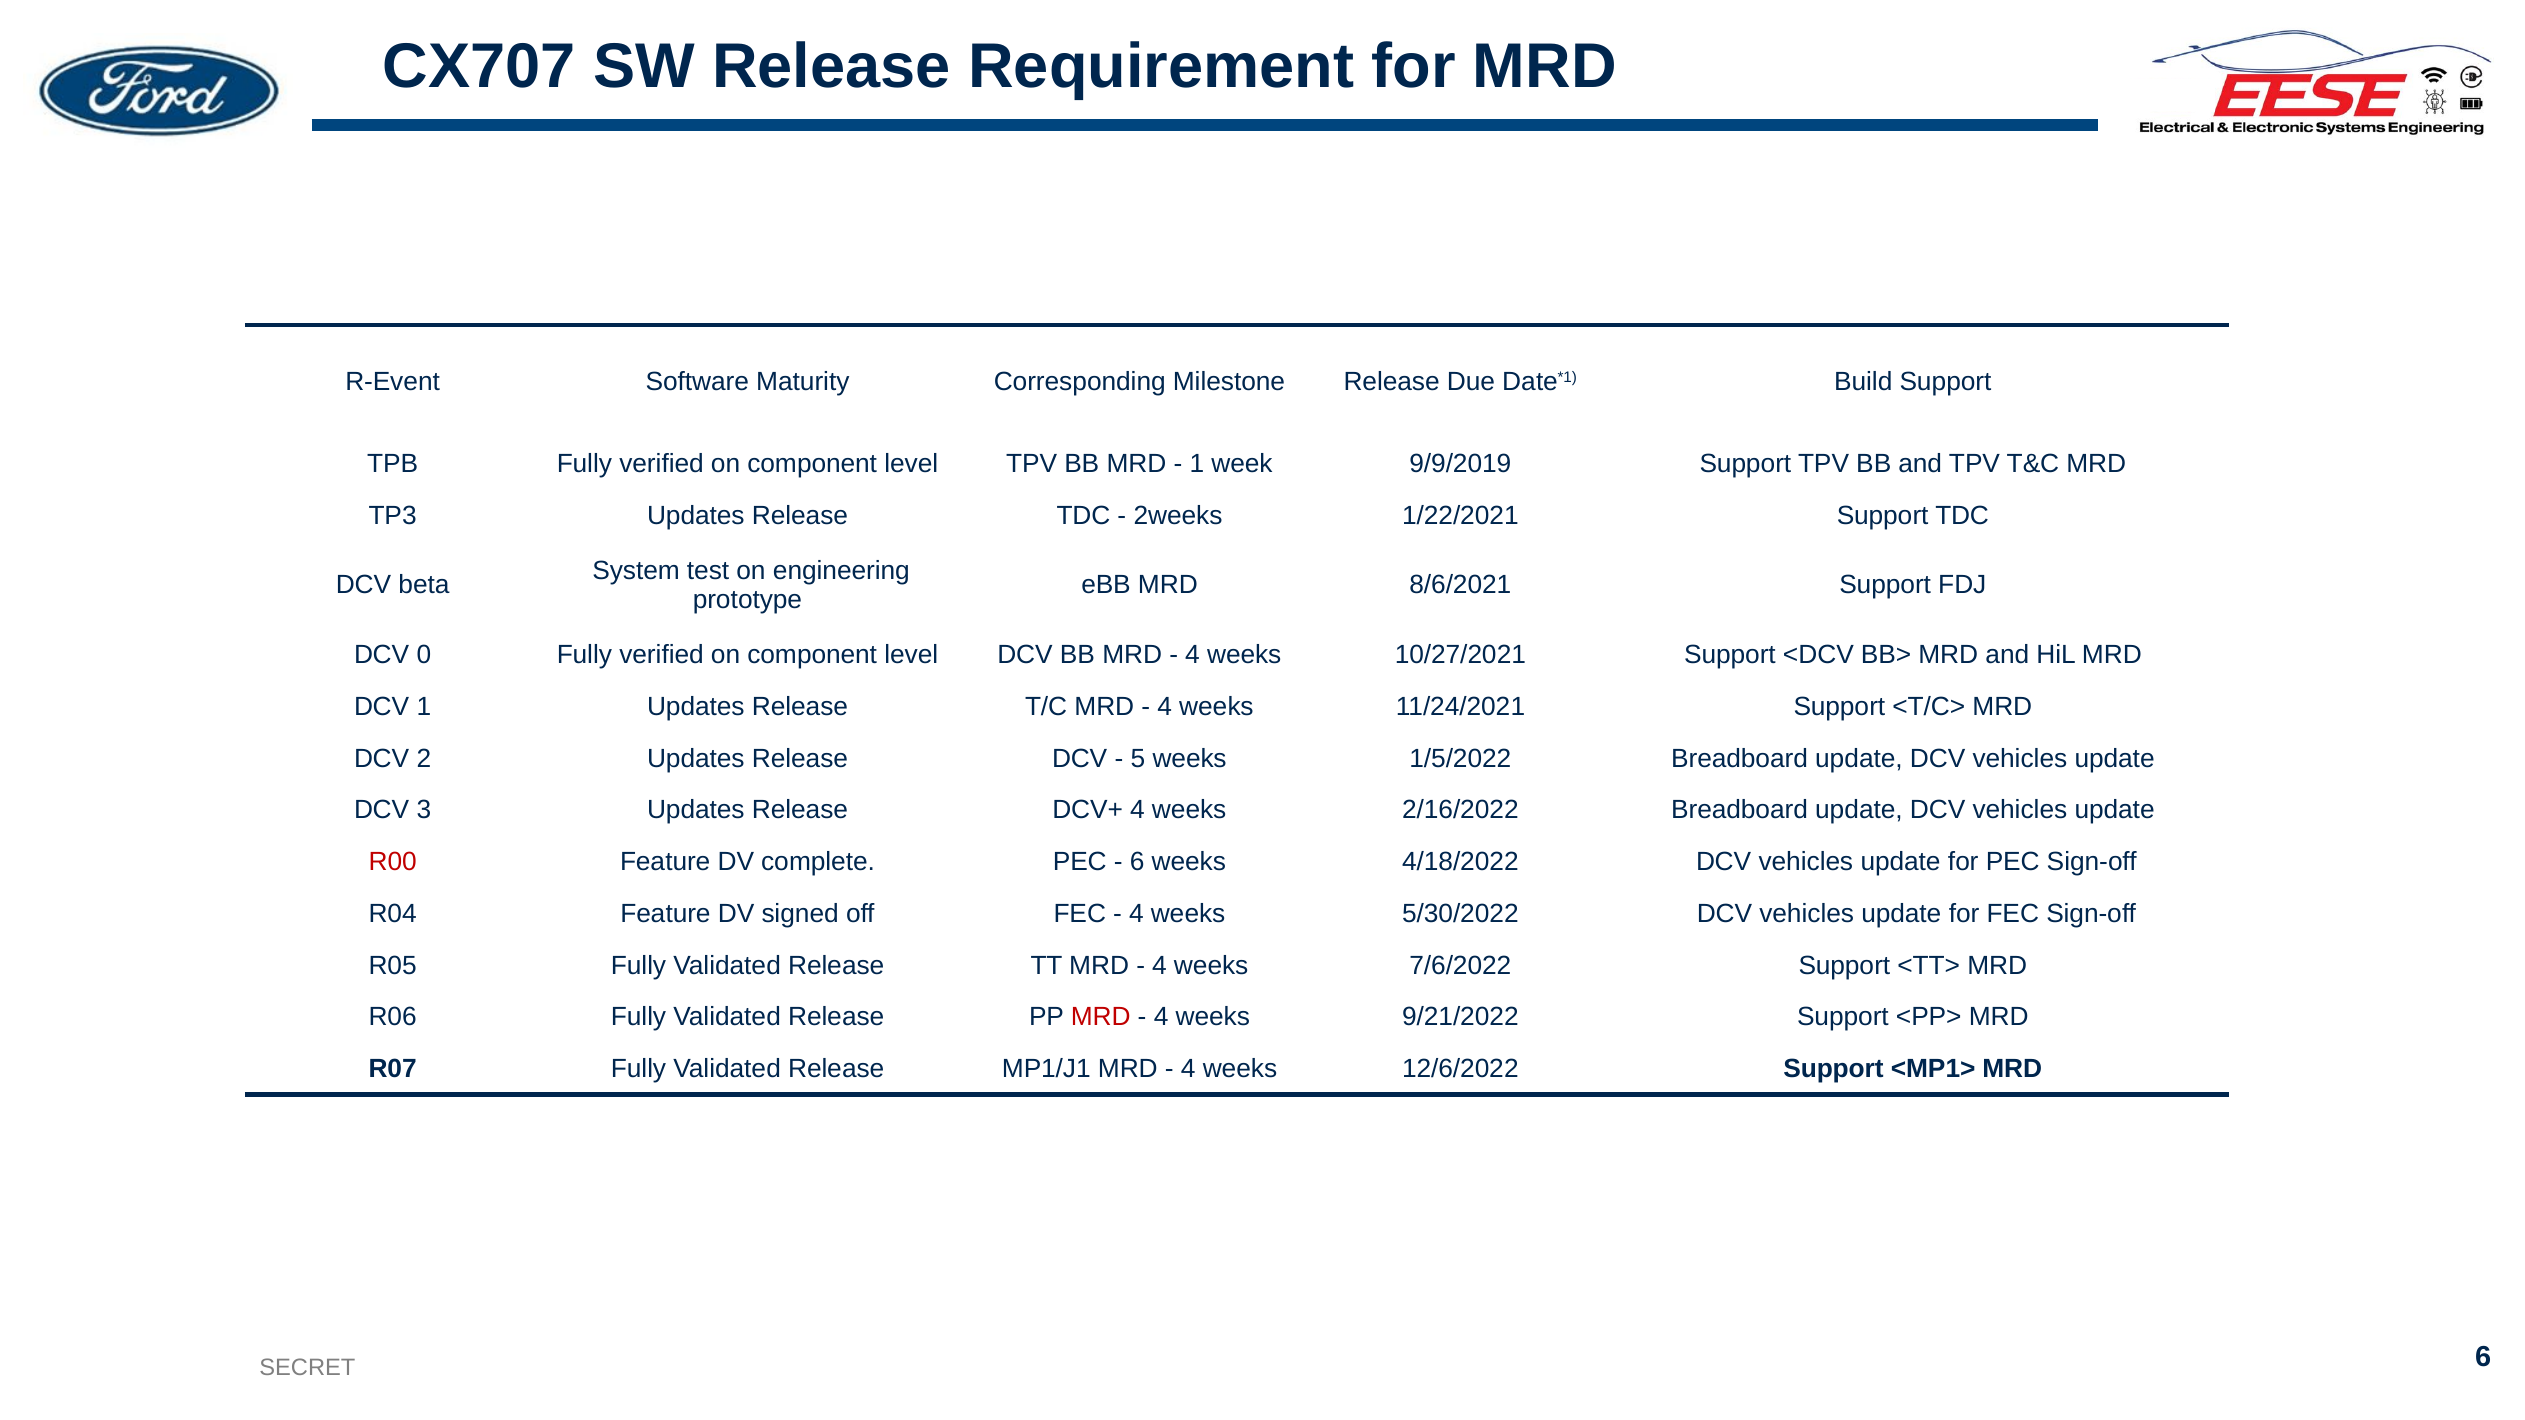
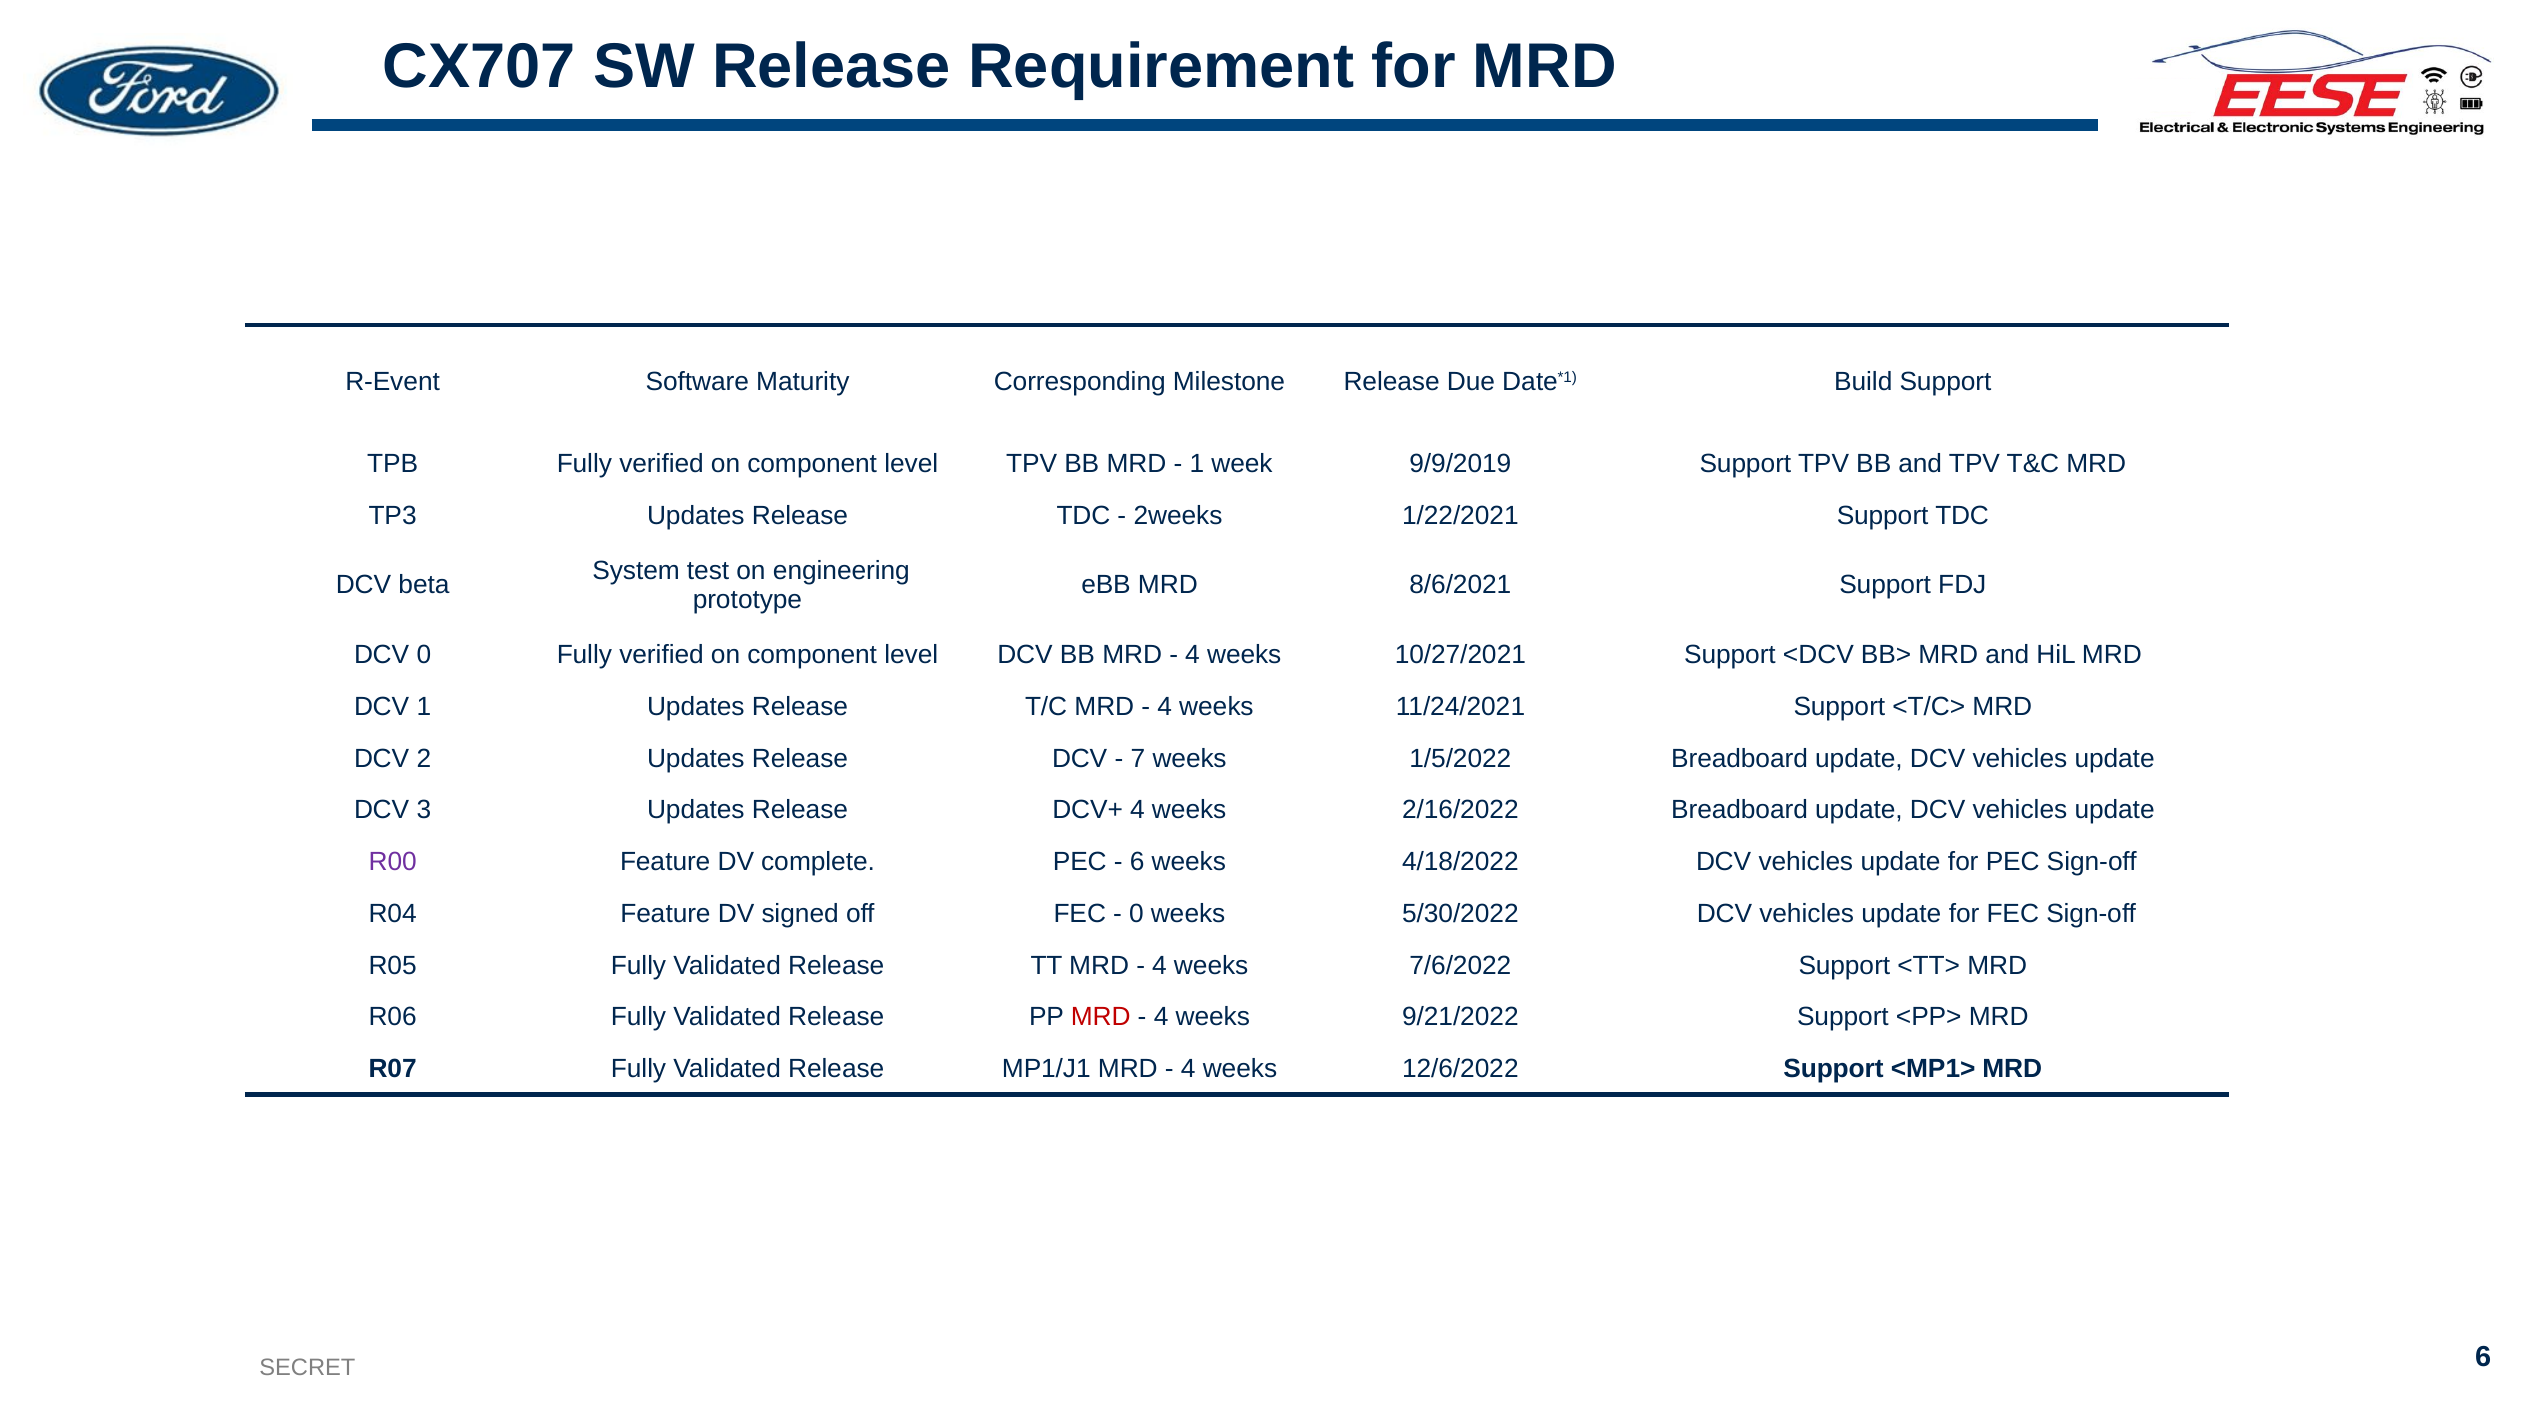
5: 5 -> 7
R00 colour: red -> purple
4 at (1136, 914): 4 -> 0
